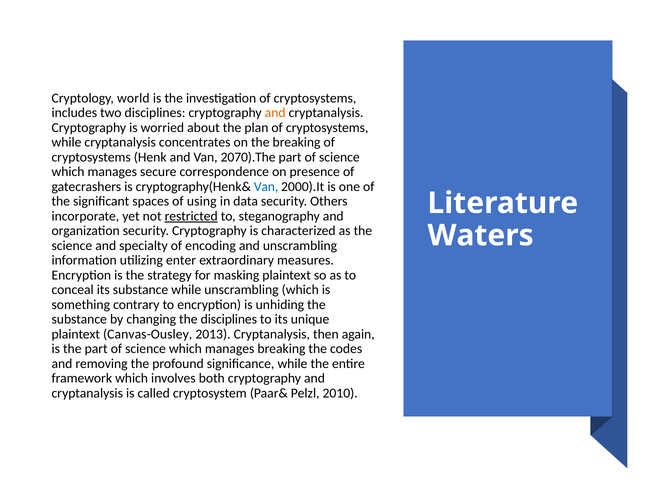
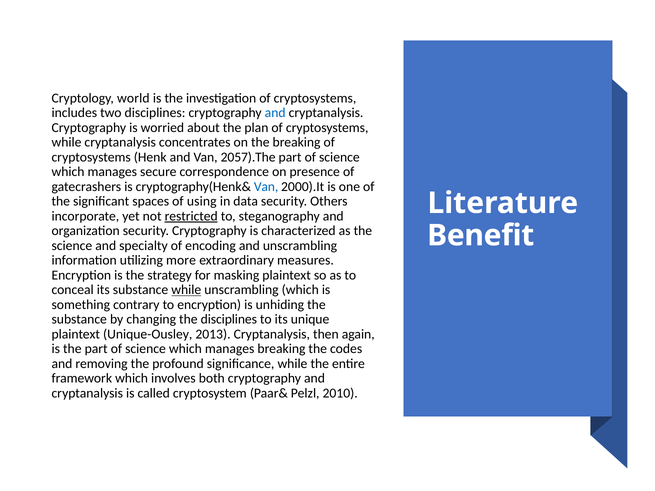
and at (275, 113) colour: orange -> blue
2070).The: 2070).The -> 2057).The
Waters: Waters -> Benefit
enter: enter -> more
while at (186, 290) underline: none -> present
Canvas-Ousley: Canvas-Ousley -> Unique-Ousley
